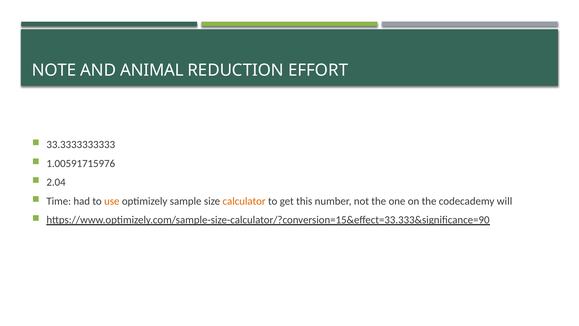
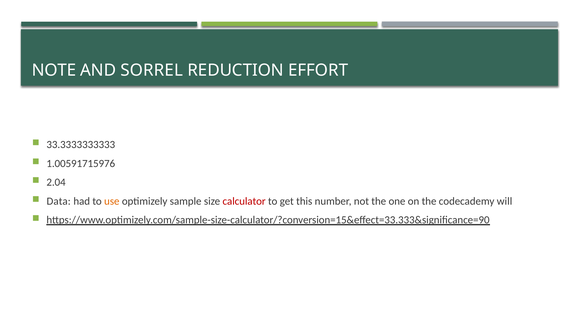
ANIMAL: ANIMAL -> SORREL
Time: Time -> Data
calculator colour: orange -> red
